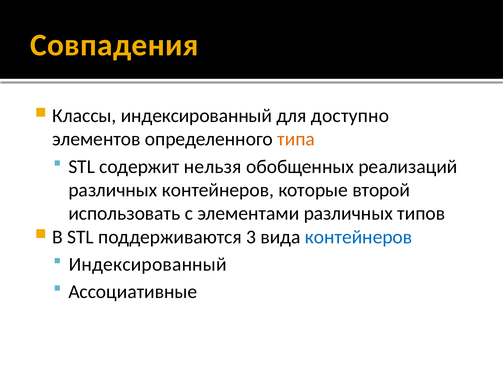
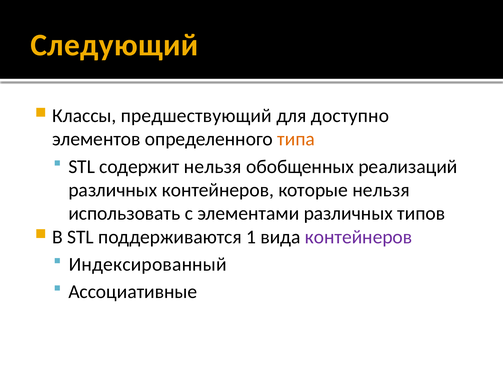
Совпадения: Совпадения -> Следующий
Классы индексированный: индексированный -> предшествующий
которые второй: второй -> нельзя
3: 3 -> 1
контейнеров at (359, 237) colour: blue -> purple
